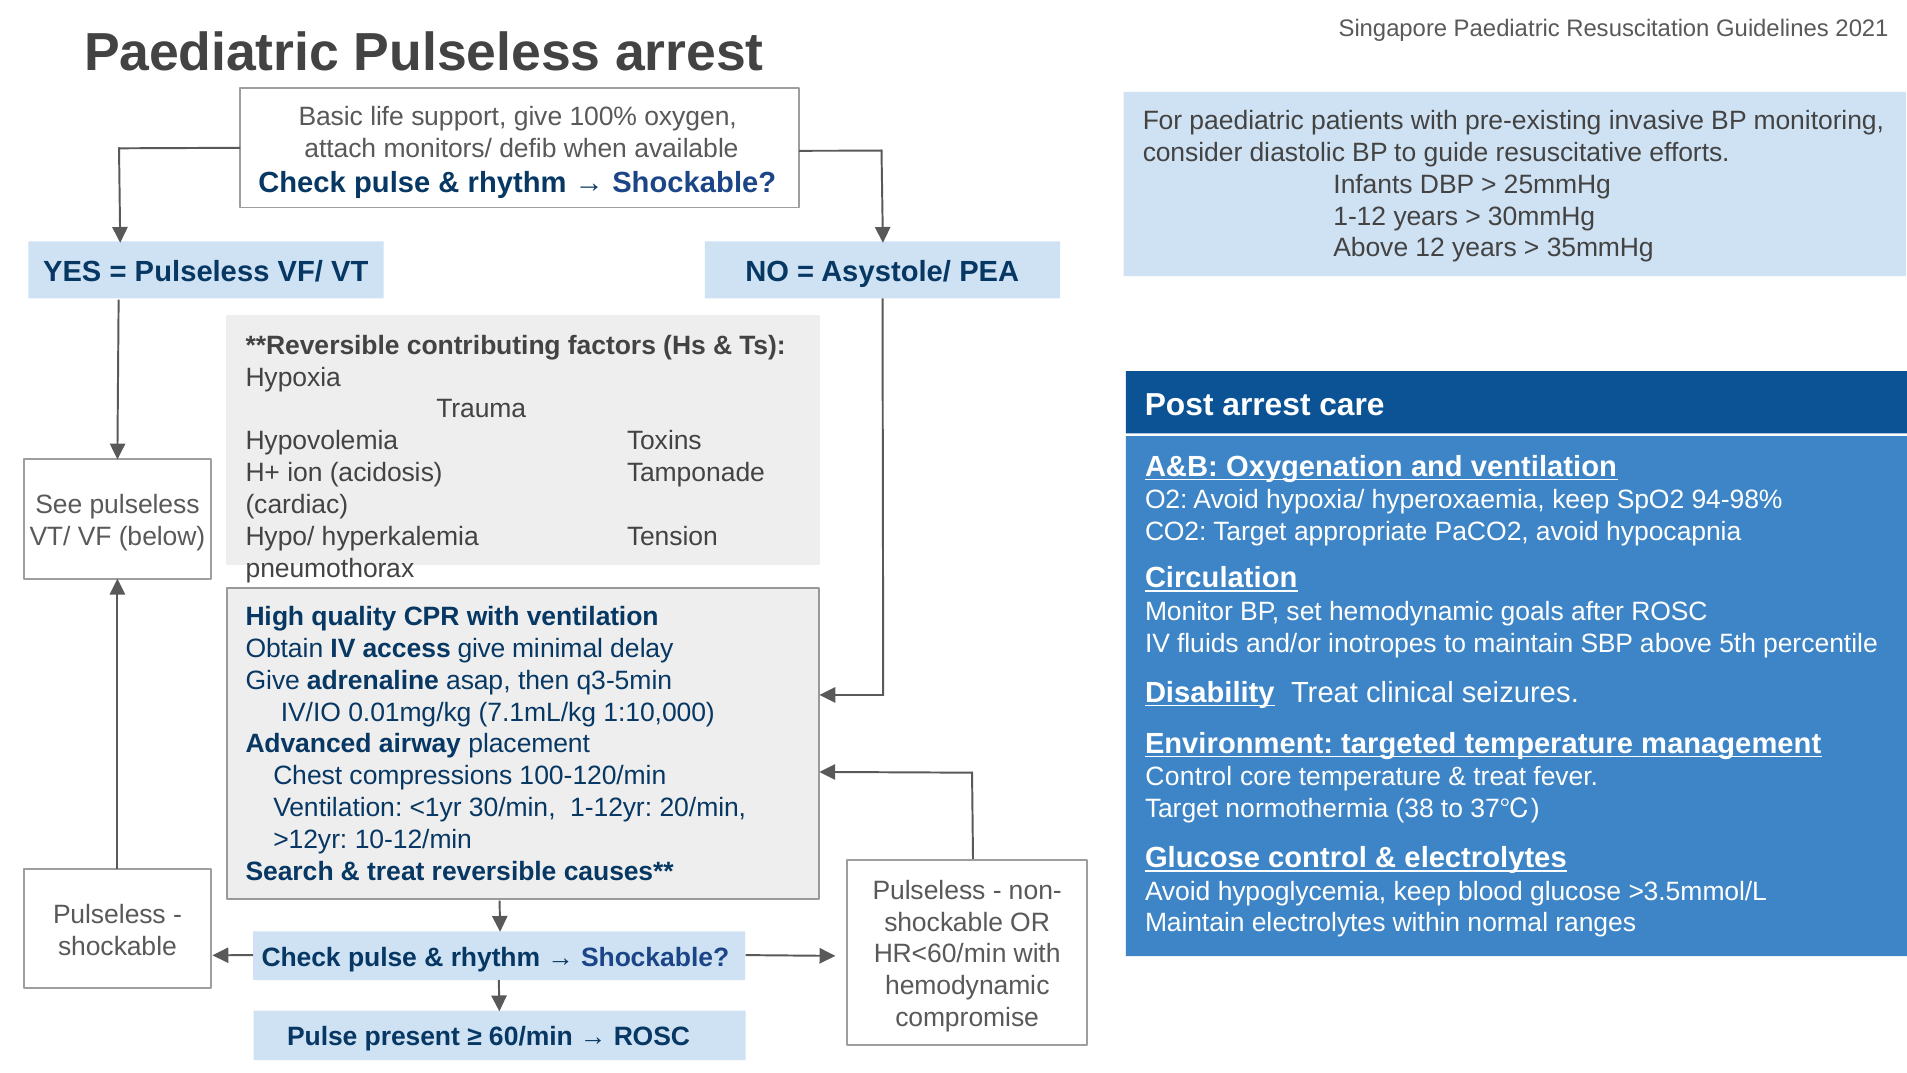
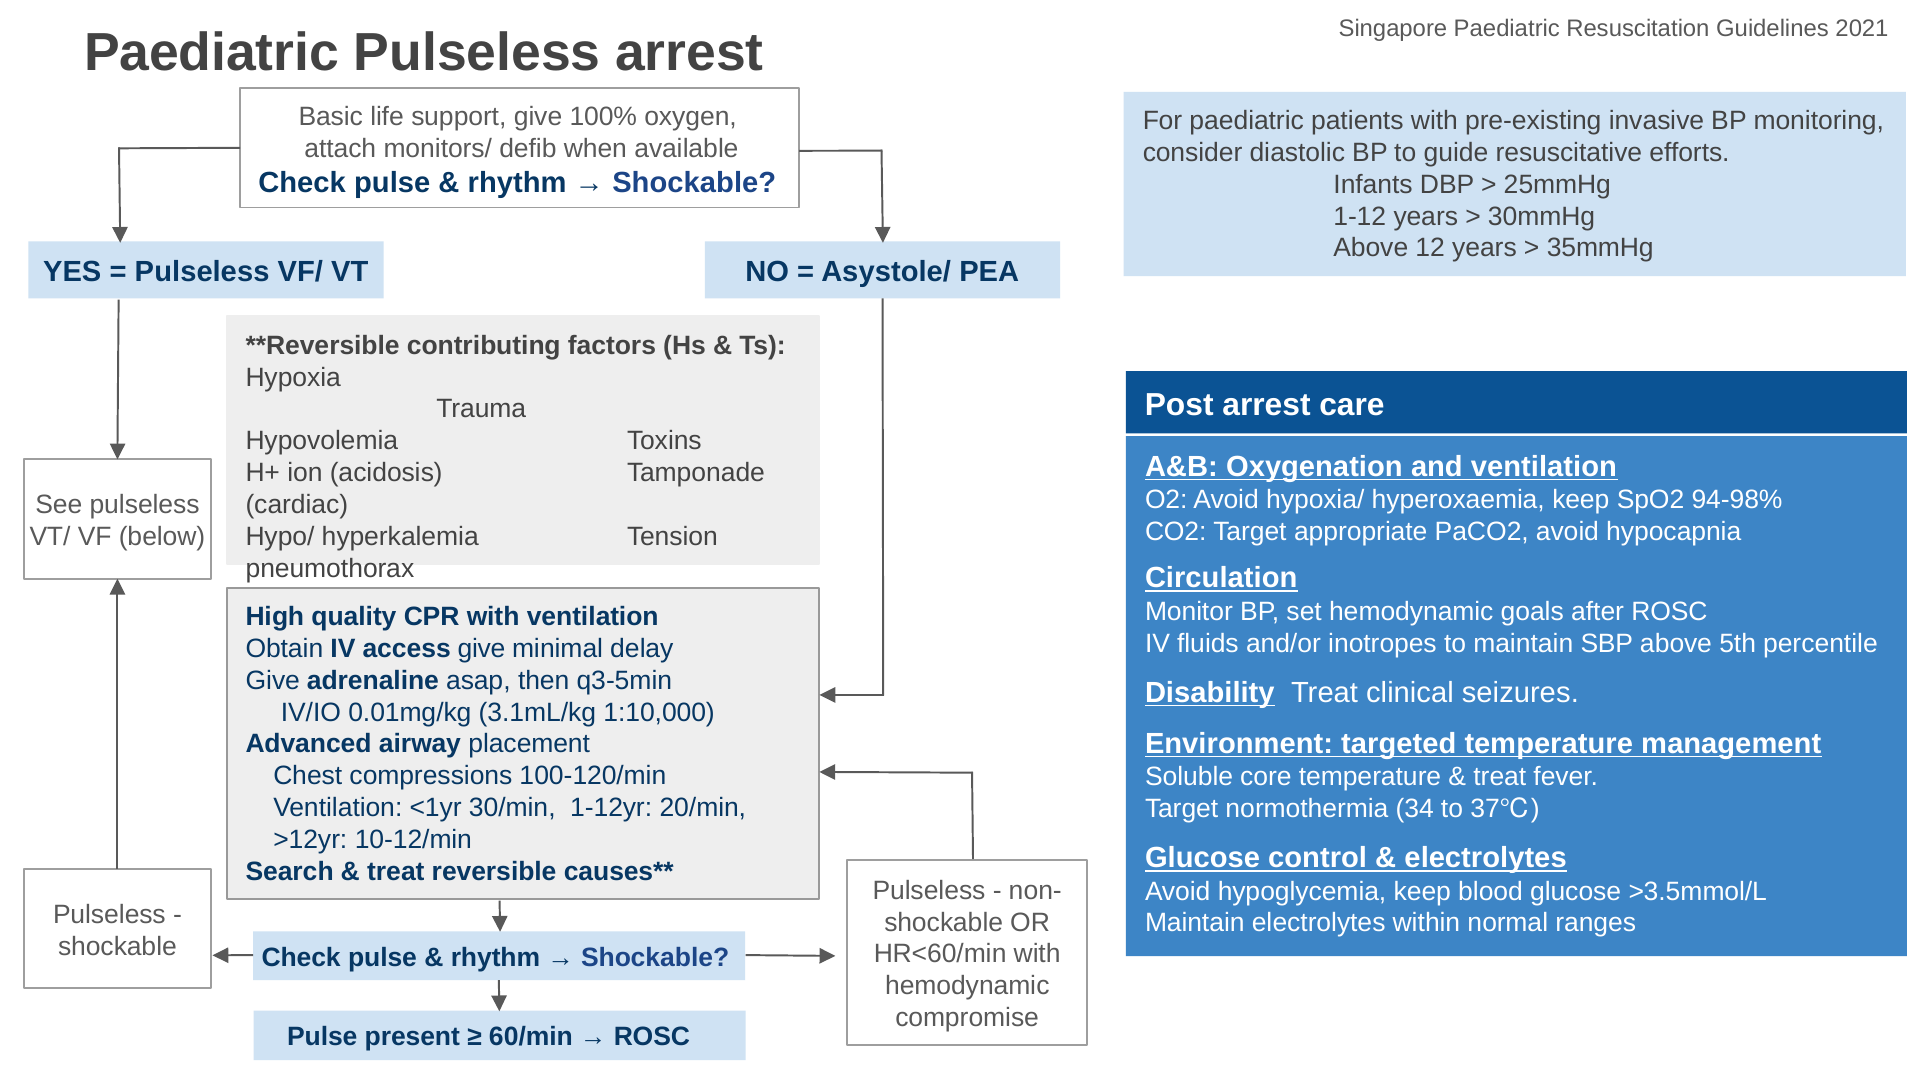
7.1mL/kg: 7.1mL/kg -> 3.1mL/kg
Control at (1189, 777): Control -> Soluble
38: 38 -> 34
